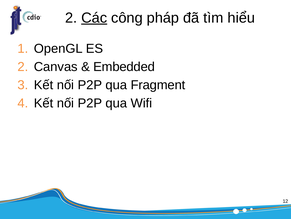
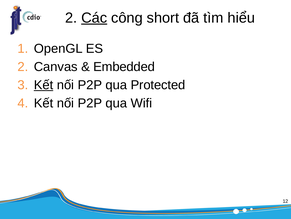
pháp: pháp -> short
Kết at (44, 85) underline: none -> present
Fragment: Fragment -> Protected
